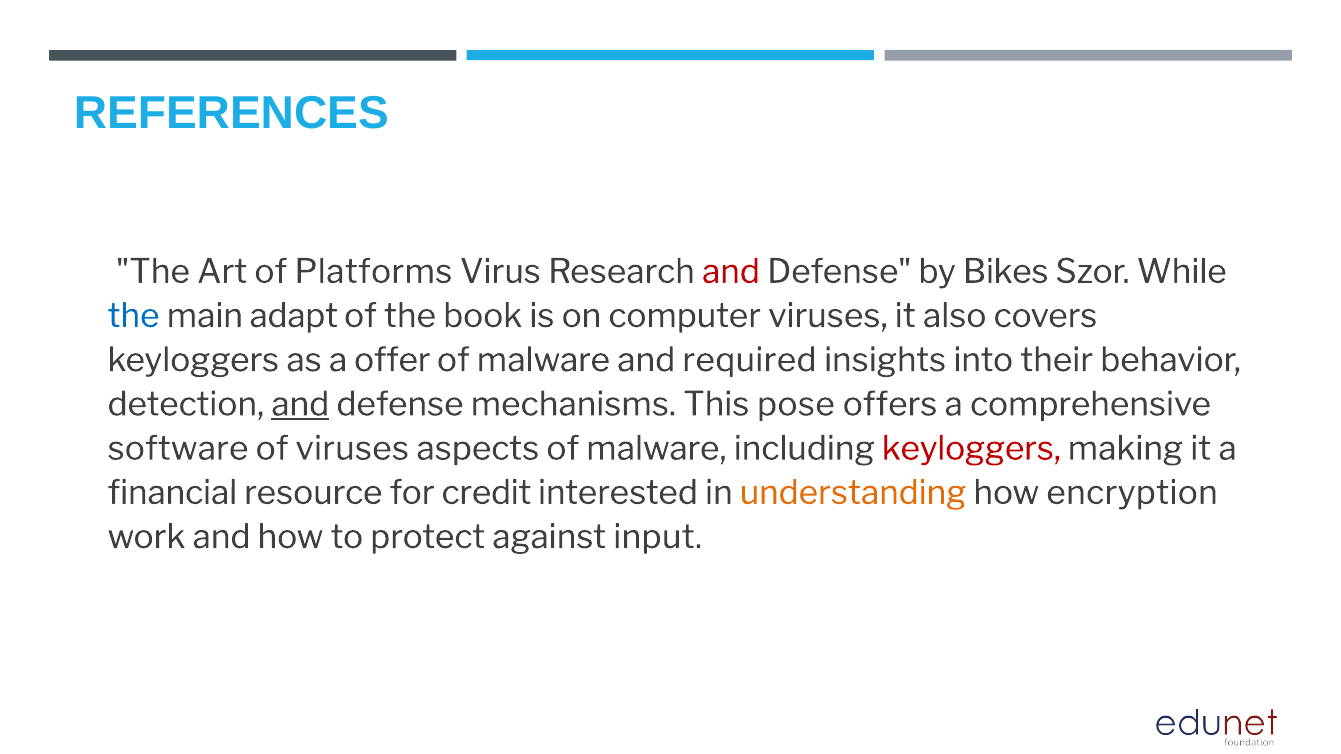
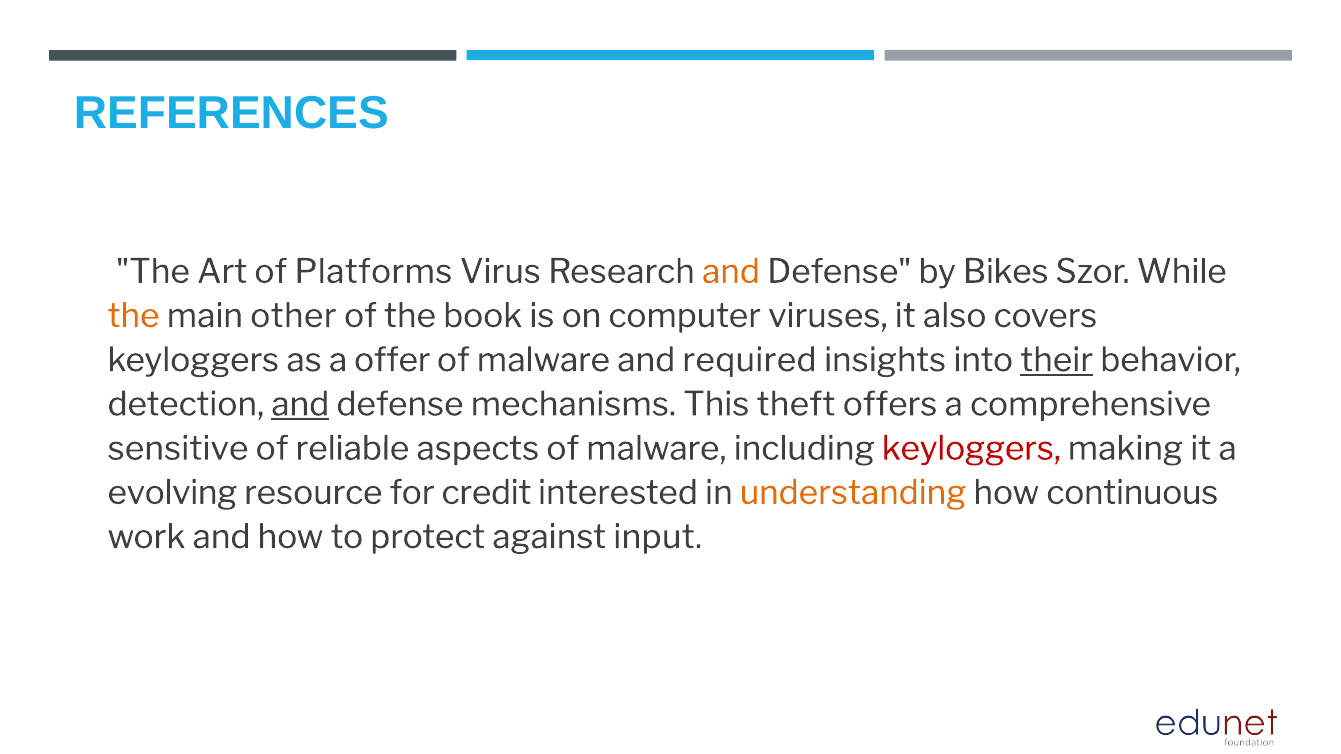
and at (731, 272) colour: red -> orange
the at (134, 316) colour: blue -> orange
adapt: adapt -> other
their underline: none -> present
pose: pose -> theft
software: software -> sensitive
of viruses: viruses -> reliable
financial: financial -> evolving
encryption: encryption -> continuous
